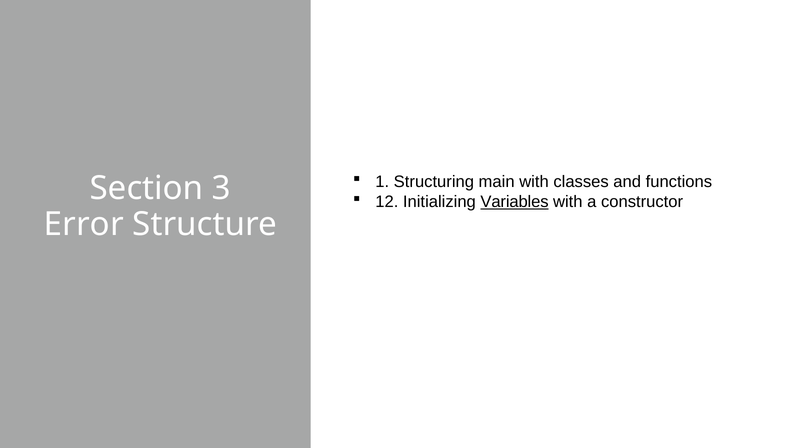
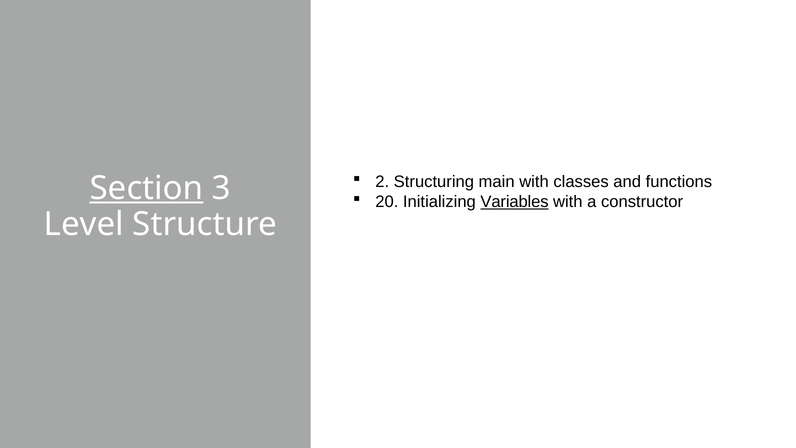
1: 1 -> 2
Section underline: none -> present
12: 12 -> 20
Error: Error -> Level
